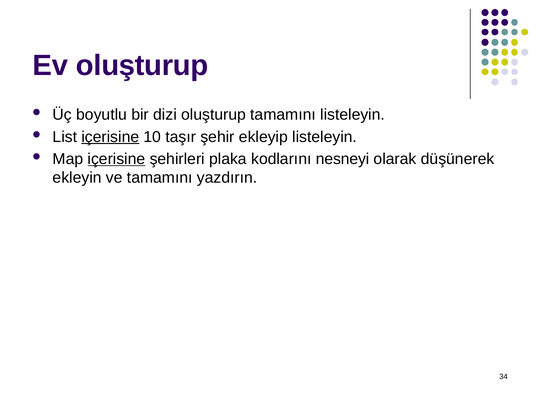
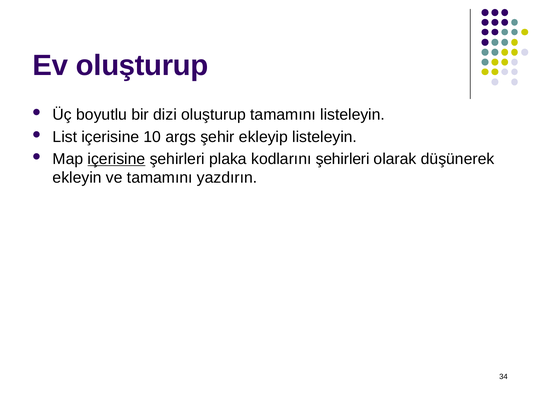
içerisine at (110, 137) underline: present -> none
taşır: taşır -> args
kodlarını nesneyi: nesneyi -> şehirleri
